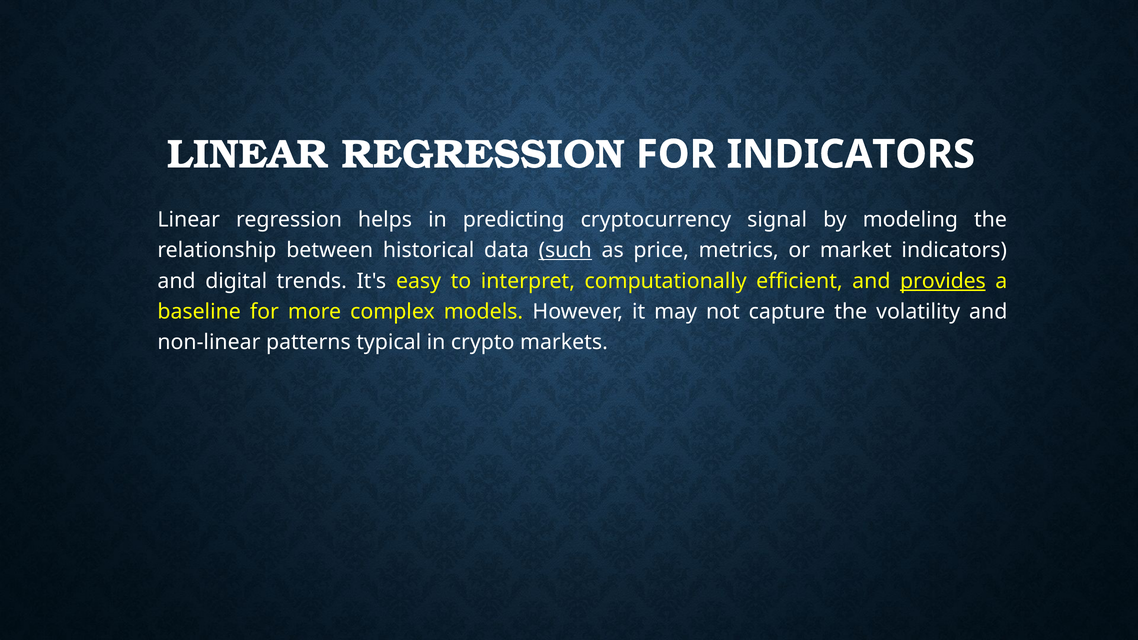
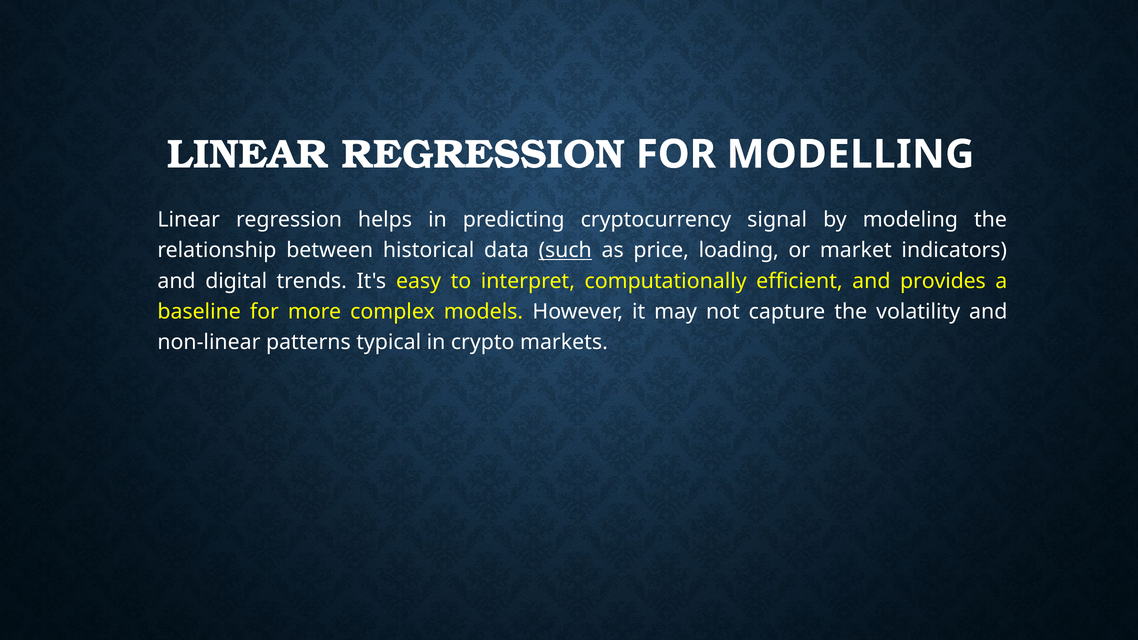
FOR INDICATORS: INDICATORS -> MODELLING
metrics: metrics -> loading
provides underline: present -> none
